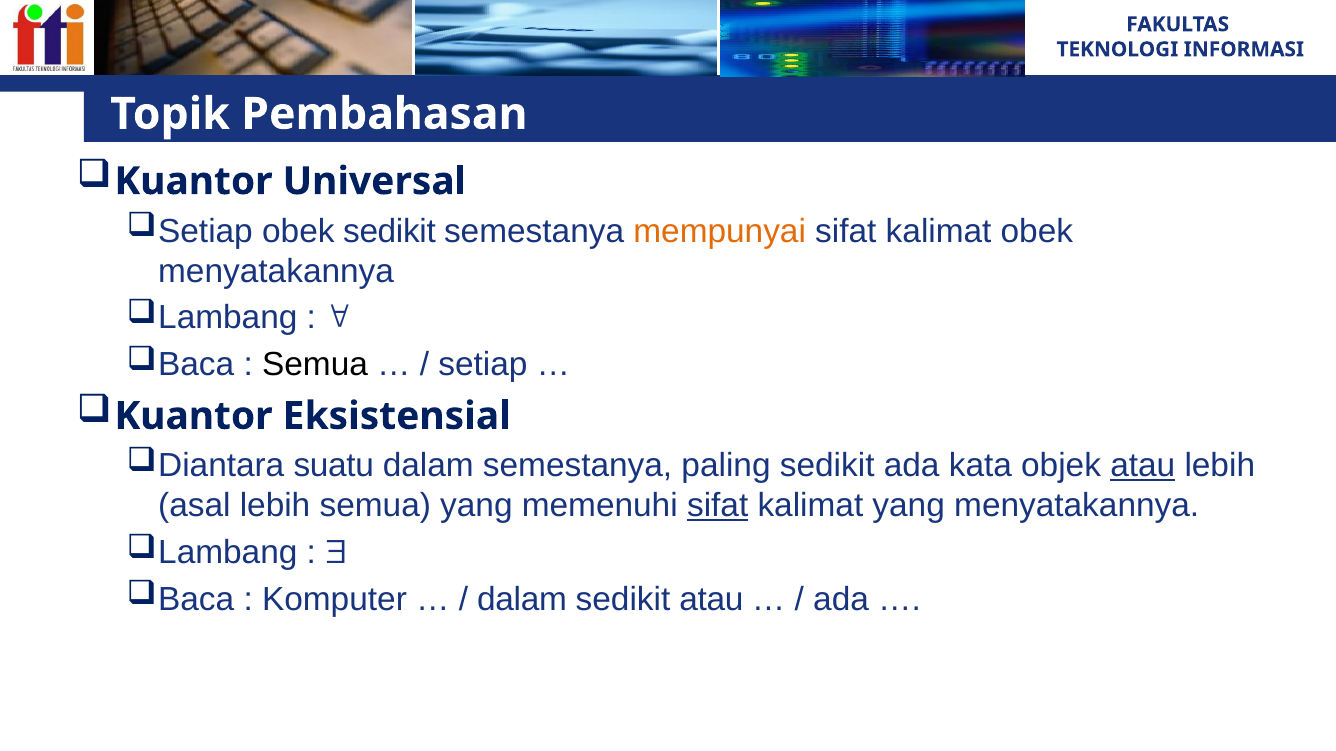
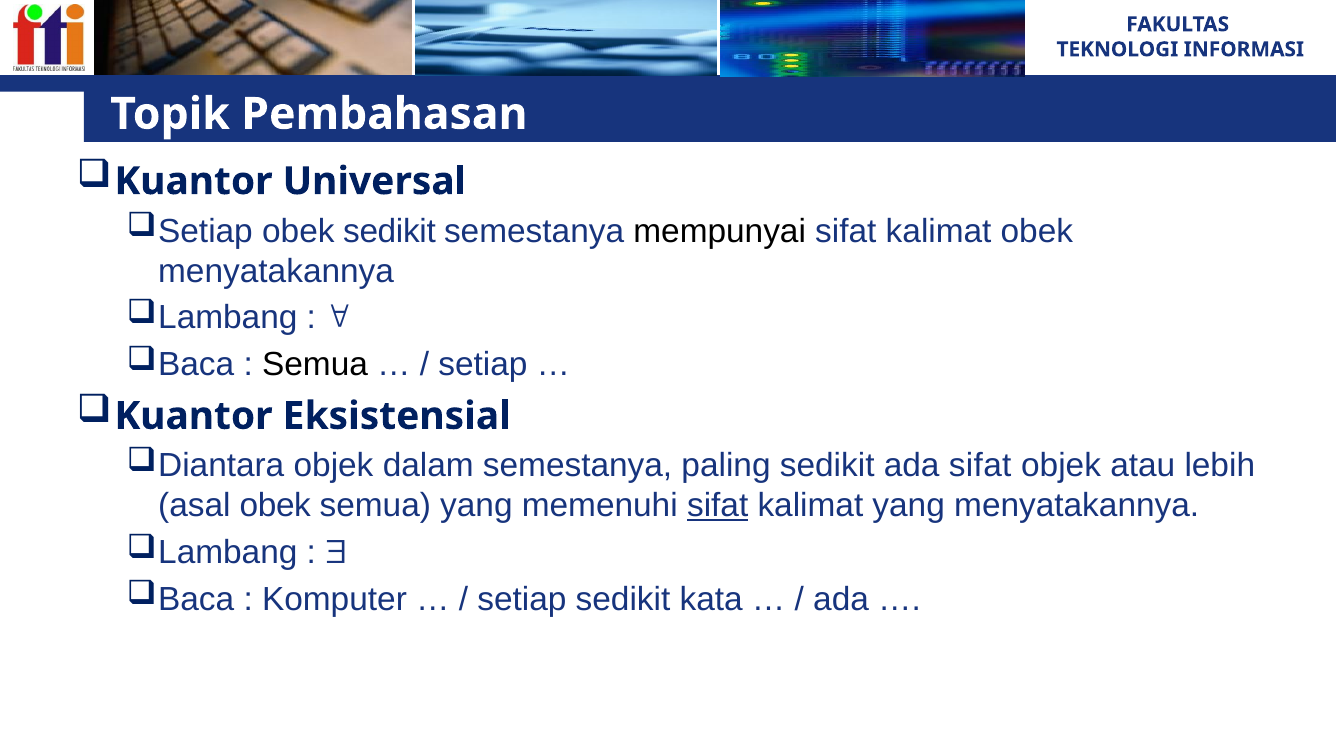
mempunyai colour: orange -> black
suatu at (334, 466): suatu -> objek
ada kata: kata -> sifat
atau at (1143, 466) underline: present -> none
asal lebih: lebih -> obek
dalam at (522, 600): dalam -> setiap
sedikit atau: atau -> kata
